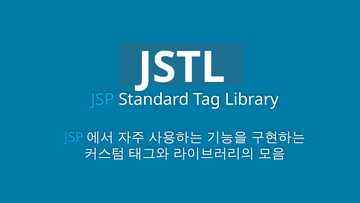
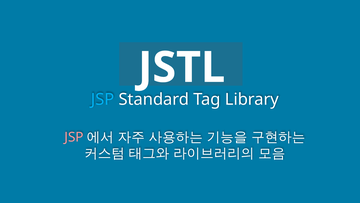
JSP at (74, 137) colour: light blue -> pink
